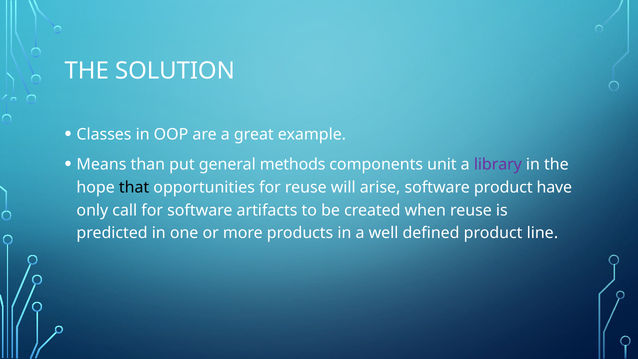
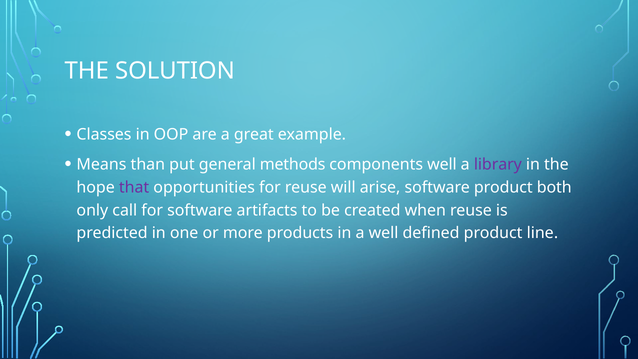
components unit: unit -> well
that colour: black -> purple
have: have -> both
